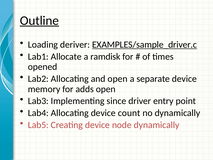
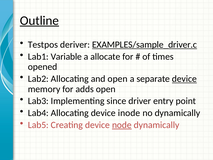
Loading: Loading -> Testpos
Allocate: Allocate -> Variable
ramdisk: ramdisk -> allocate
device at (184, 79) underline: none -> present
count: count -> inode
node underline: none -> present
